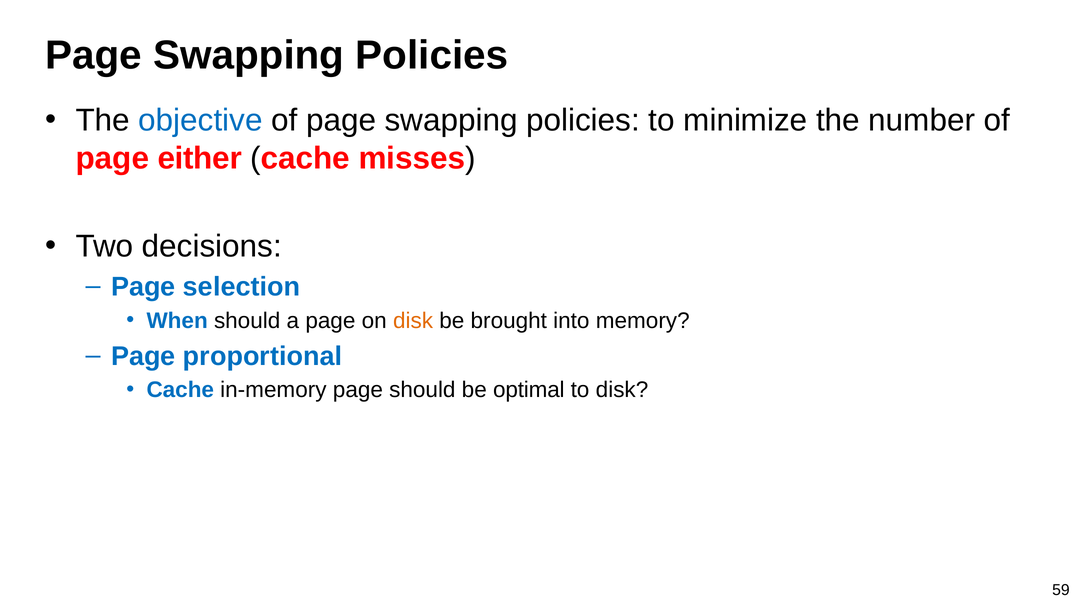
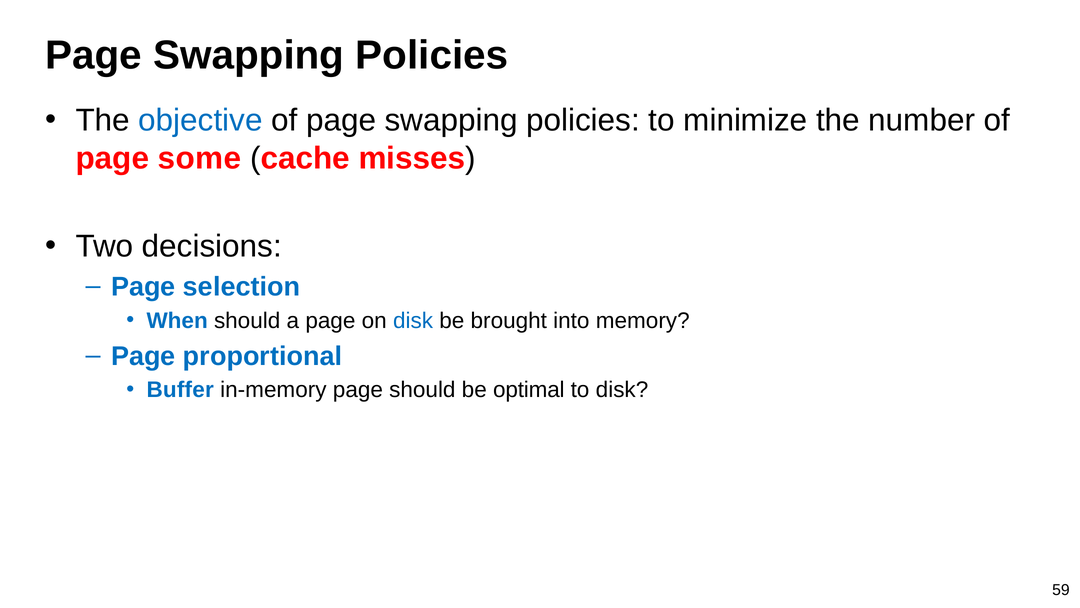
either: either -> some
disk at (413, 320) colour: orange -> blue
Cache at (180, 390): Cache -> Buffer
